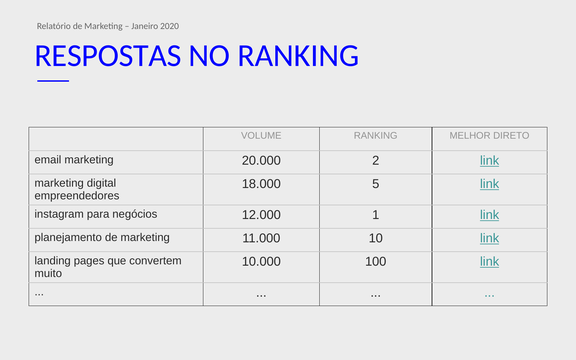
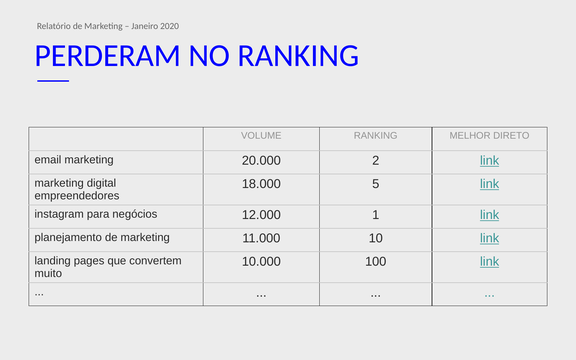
RESPOSTAS: RESPOSTAS -> PERDERAM
